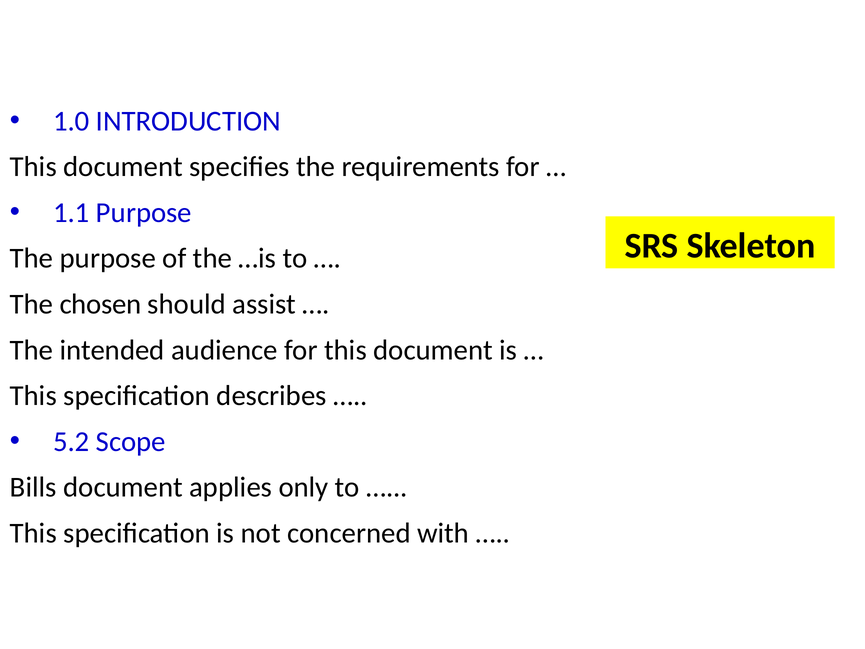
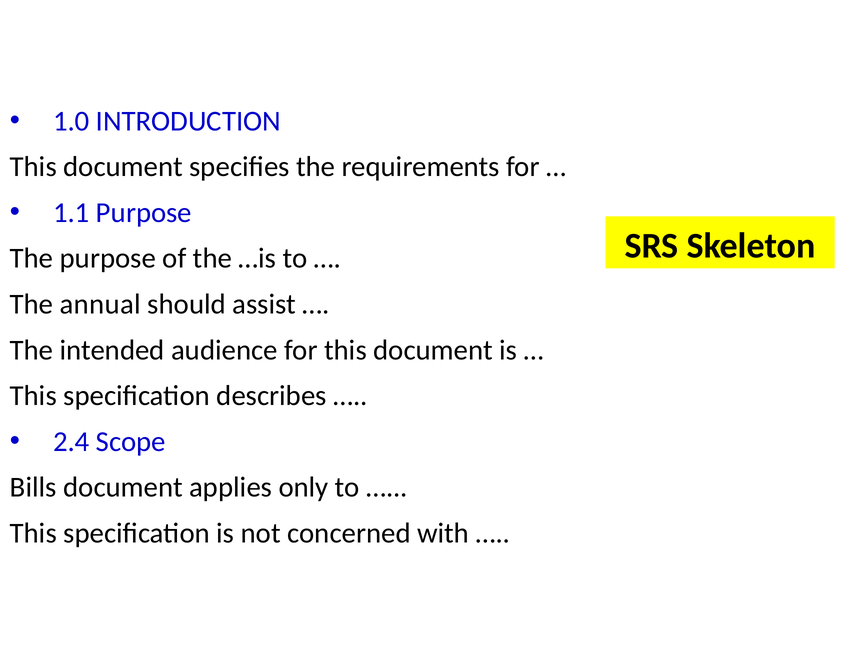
chosen: chosen -> annual
5.2: 5.2 -> 2.4
